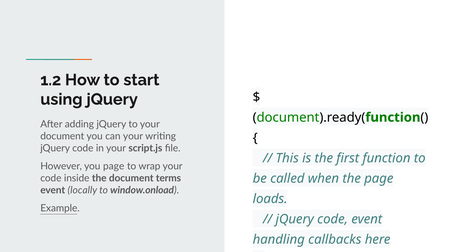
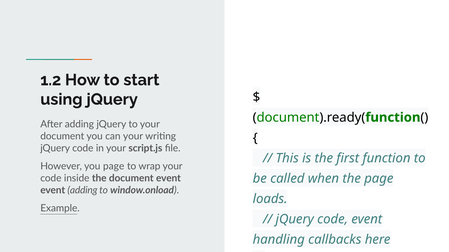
document terms: terms -> event
event locally: locally -> adding
